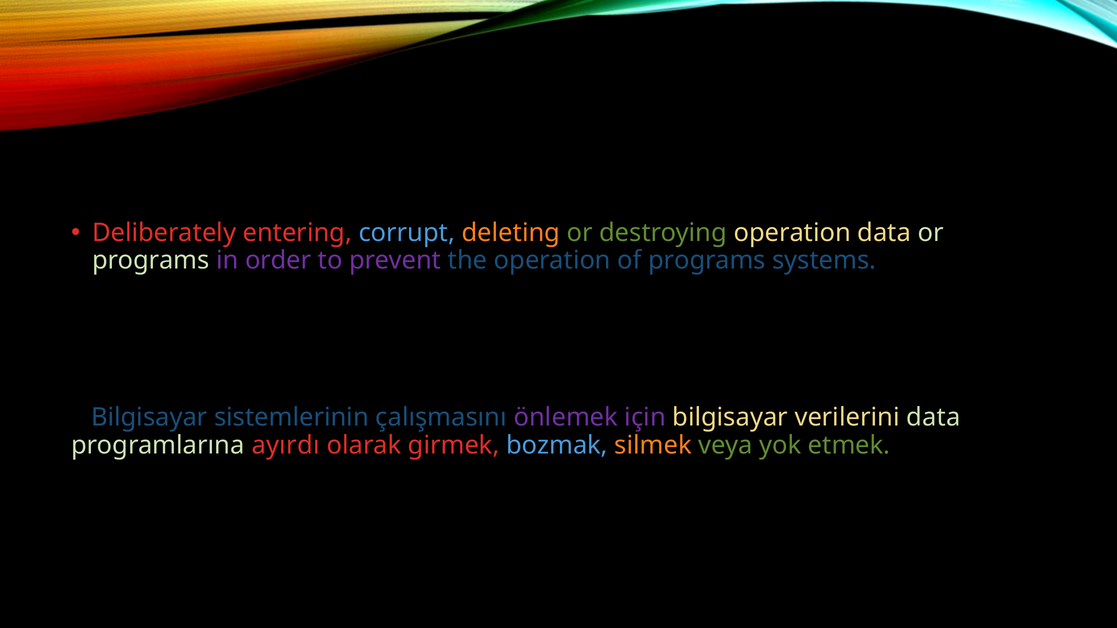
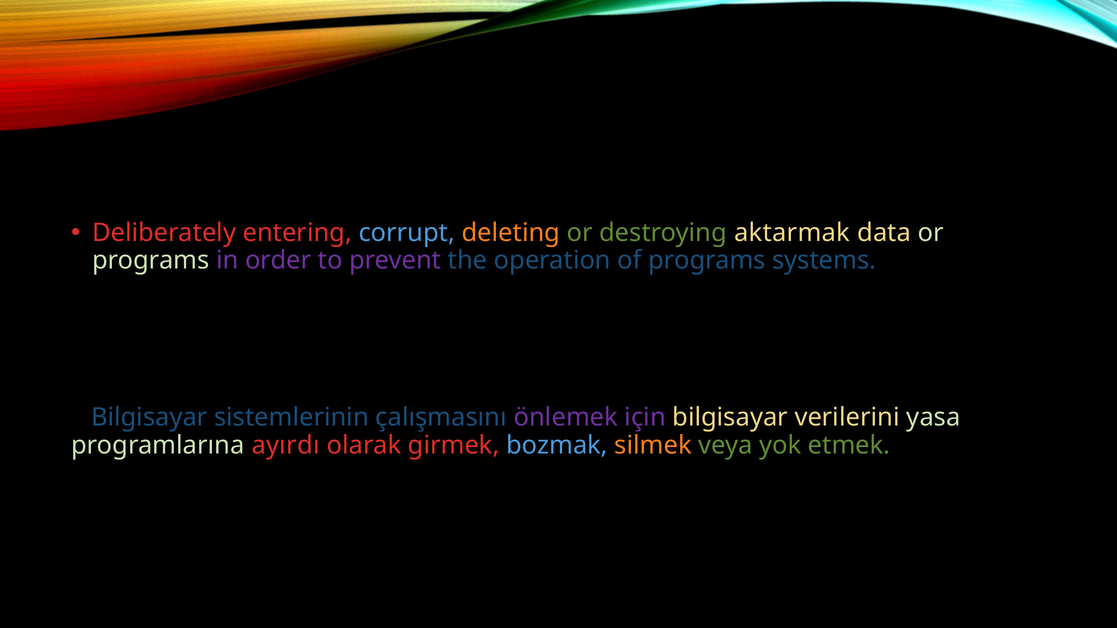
destroying operation: operation -> aktarmak
verilerini data: data -> yasa
